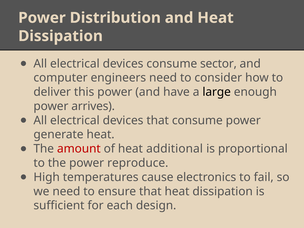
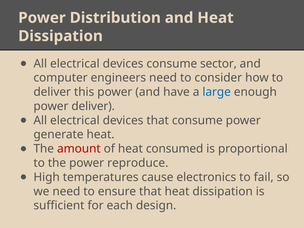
large colour: black -> blue
power arrives: arrives -> deliver
additional: additional -> consumed
